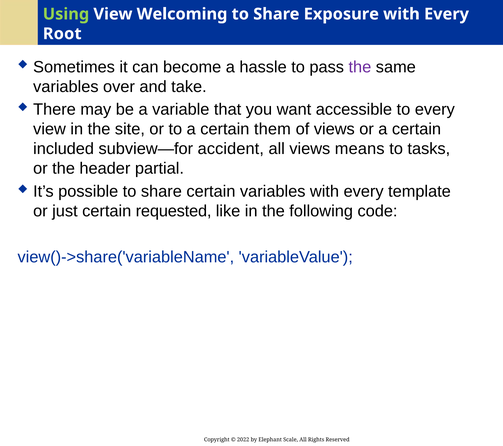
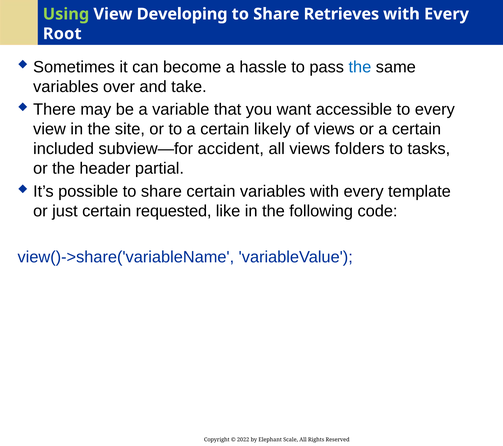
Welcoming: Welcoming -> Developing
Exposure: Exposure -> Retrieves
the at (360, 67) colour: purple -> blue
them: them -> likely
means: means -> folders
